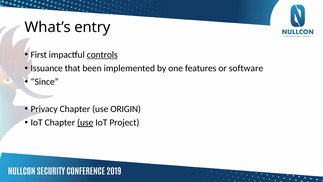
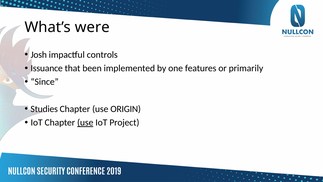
entry: entry -> were
First: First -> Josh
controls underline: present -> none
software: software -> primarily
Privacy: Privacy -> Studies
